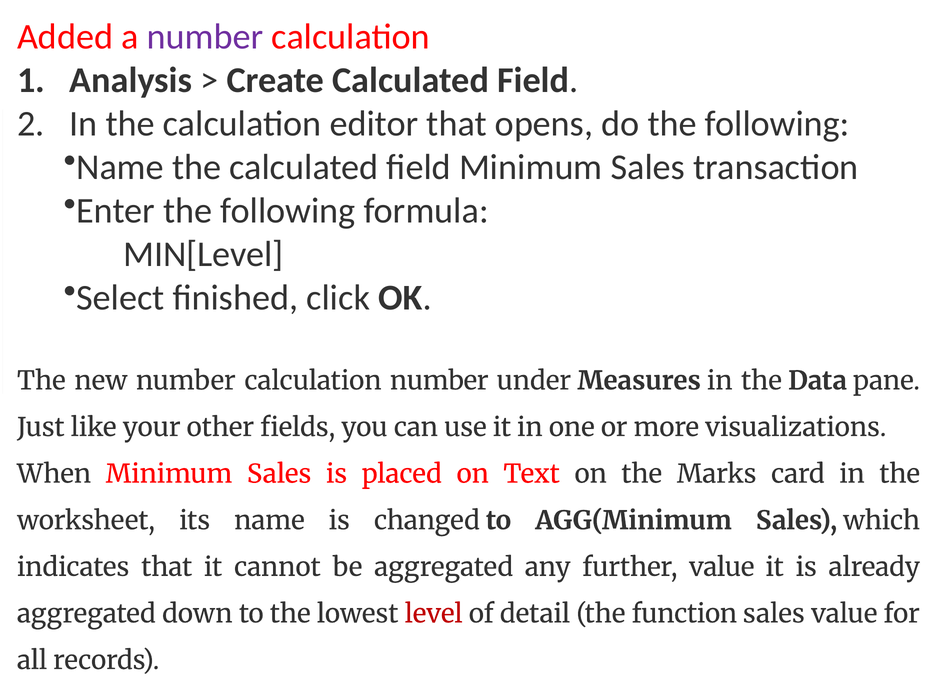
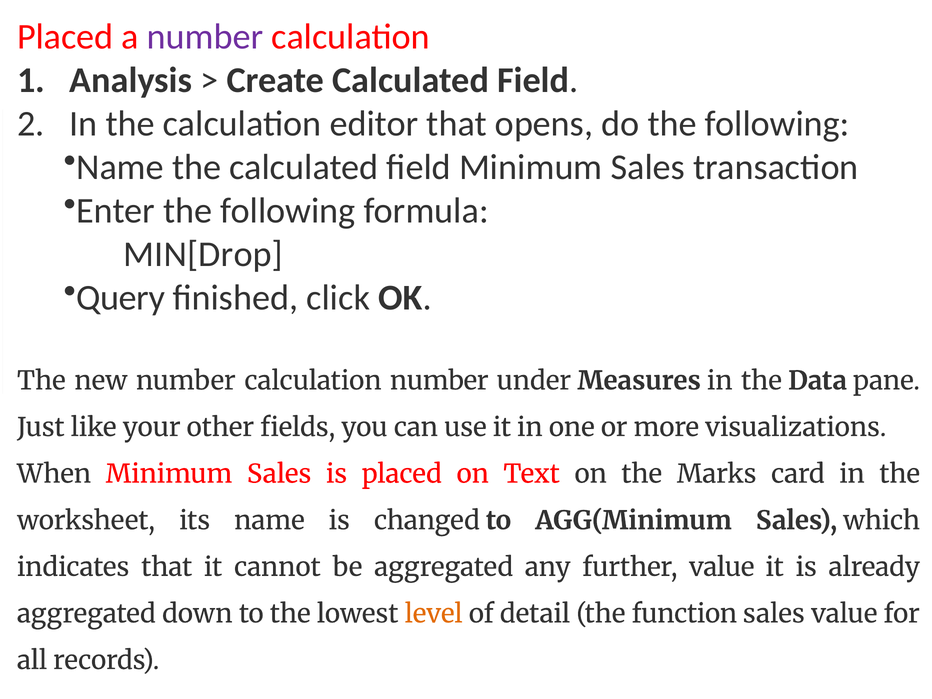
Added at (65, 37): Added -> Placed
MIN[Level: MIN[Level -> MIN[Drop
Select: Select -> Query
level colour: red -> orange
